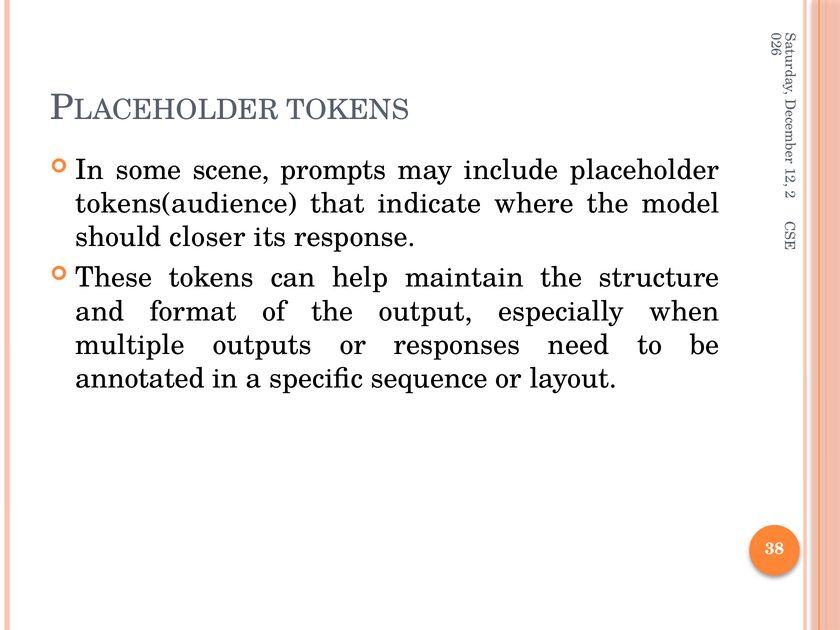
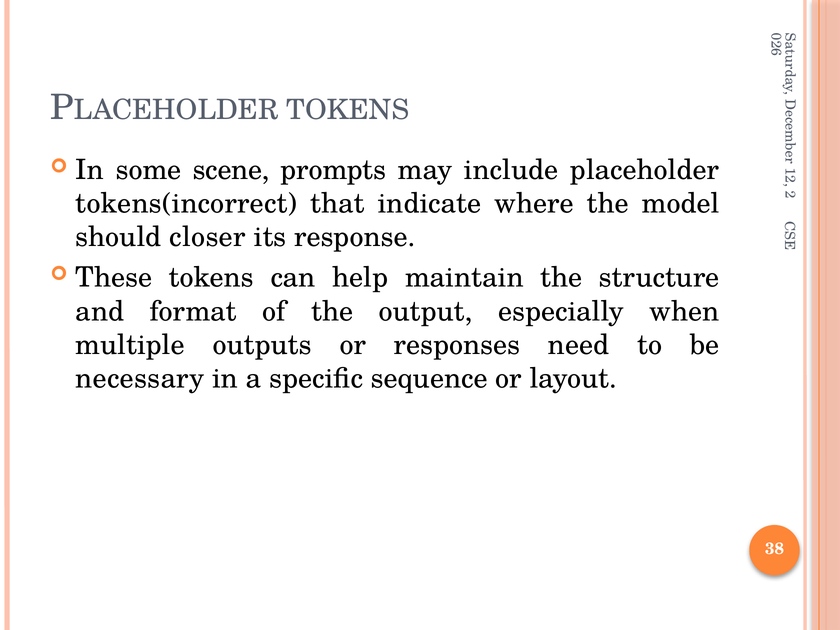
tokens(audience: tokens(audience -> tokens(incorrect
annotated: annotated -> necessary
